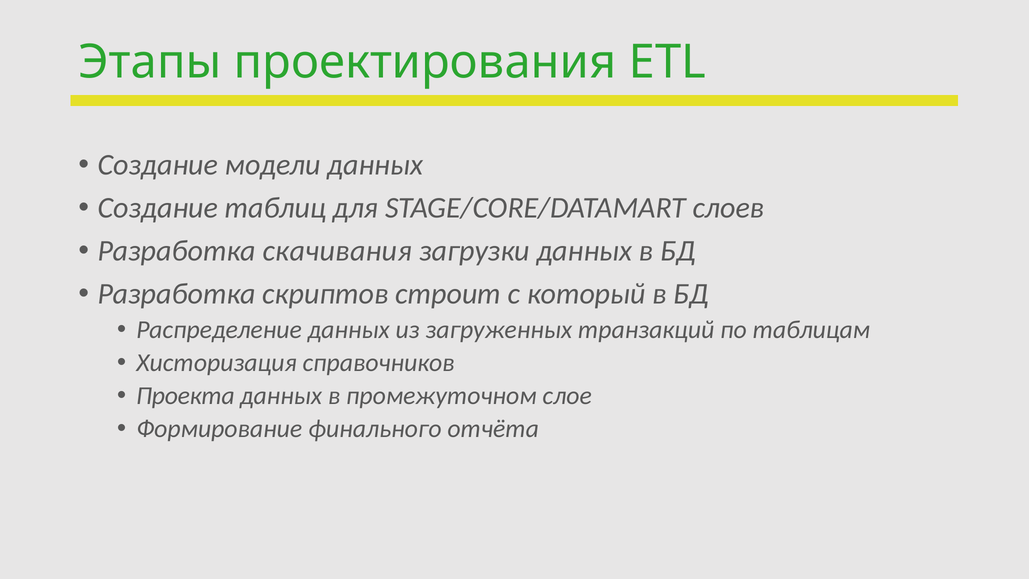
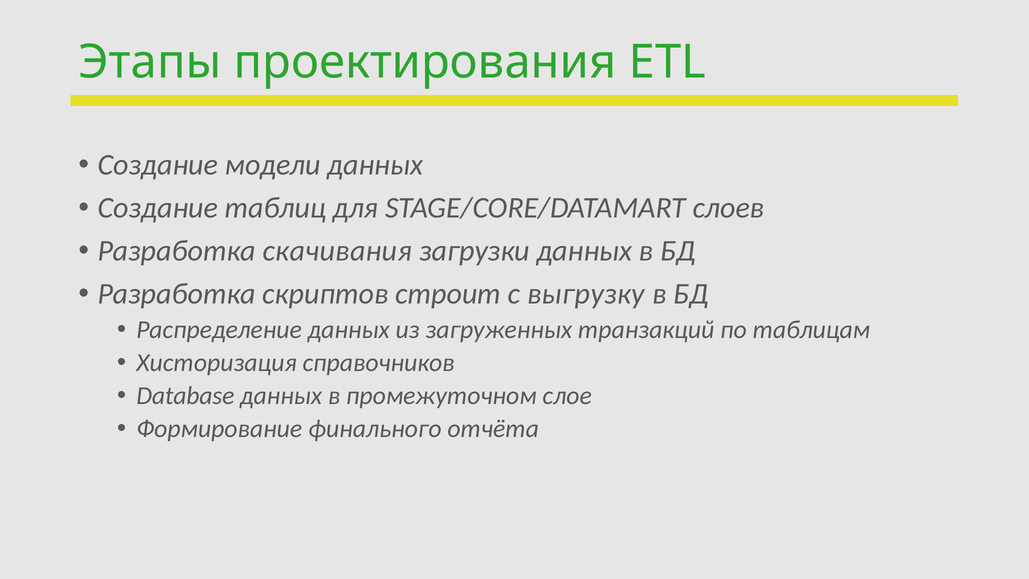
который: который -> выгрузку
Проекта: Проекта -> Database
